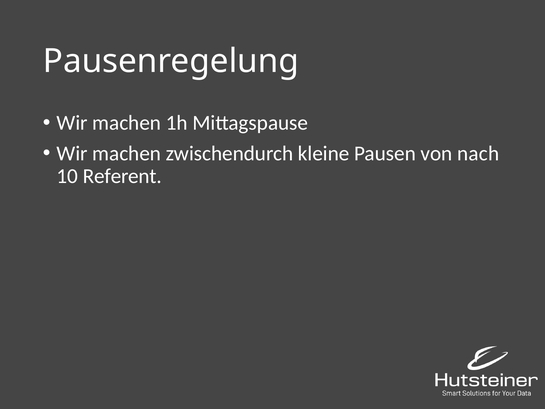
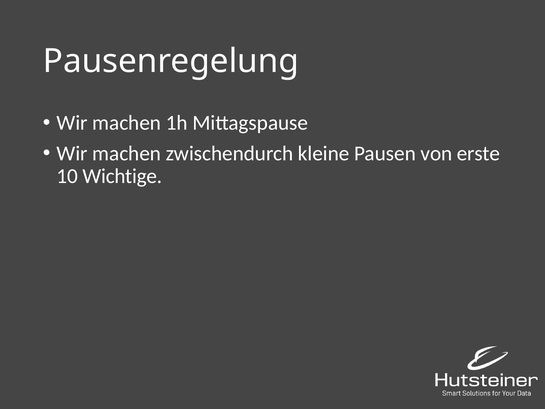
nach: nach -> erste
Referent: Referent -> Wichtige
